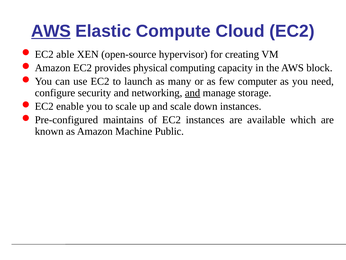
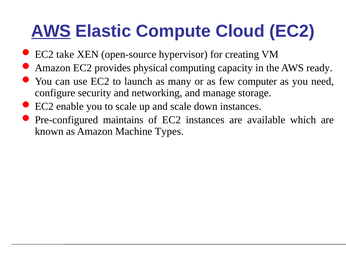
able: able -> take
block: block -> ready
and at (193, 93) underline: present -> none
Public: Public -> Types
